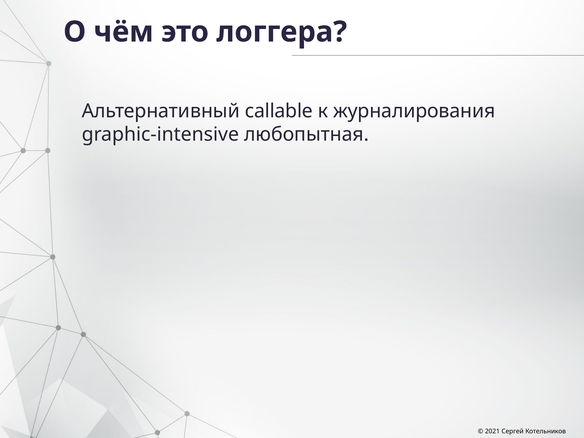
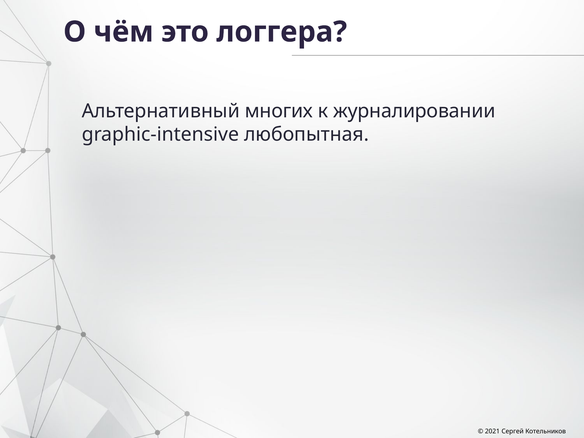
callable: callable -> многих
журналирования: журналирования -> журналировании
